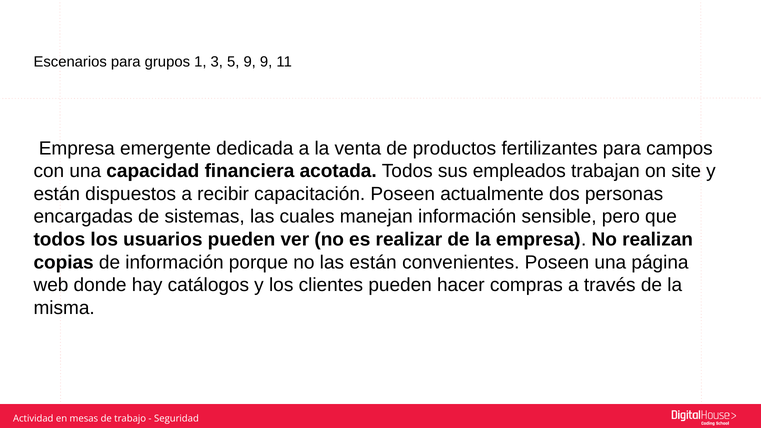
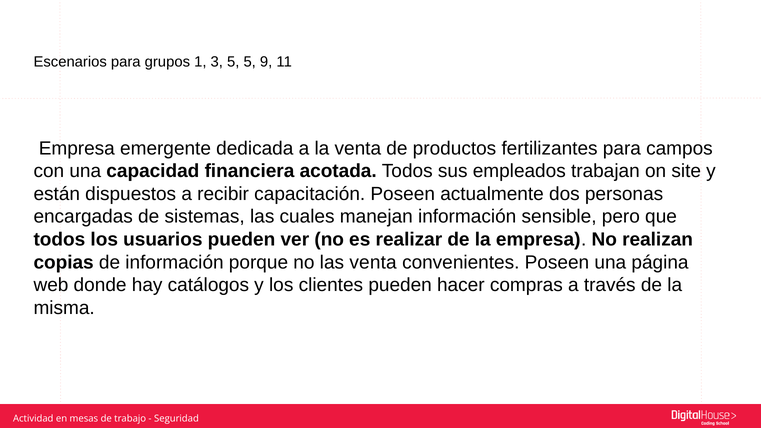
5 9: 9 -> 5
las están: están -> venta
